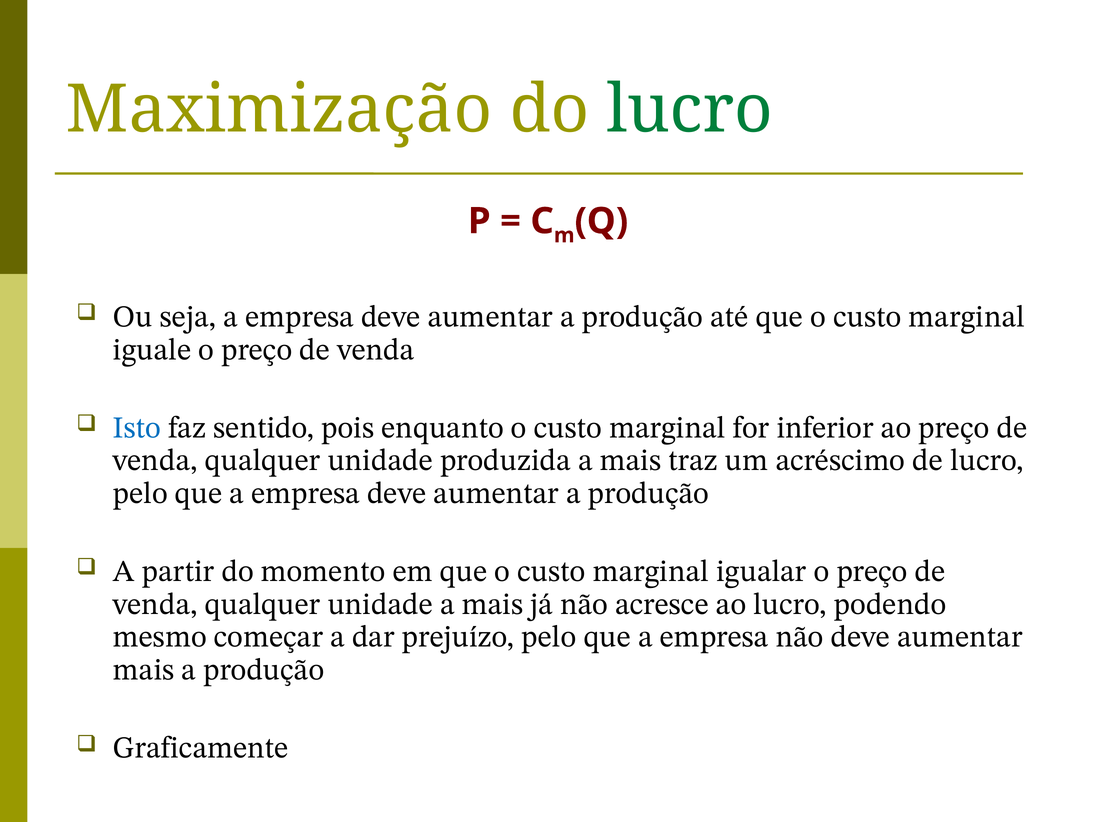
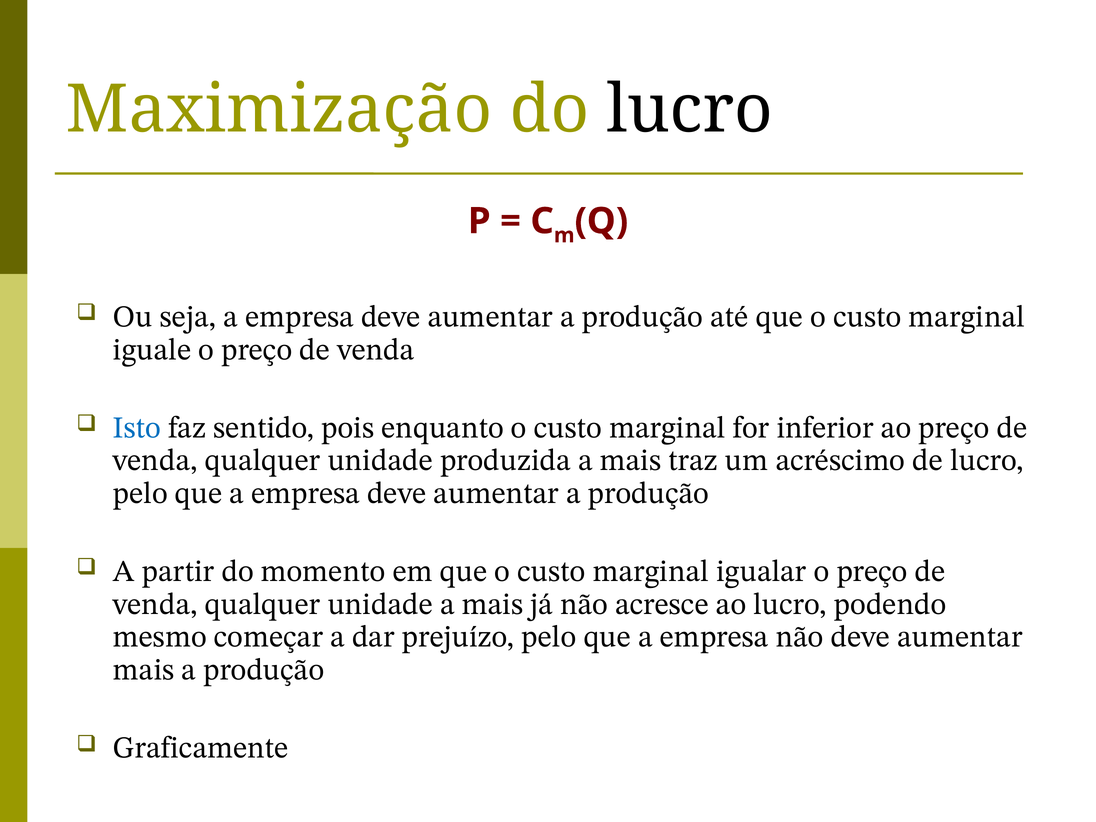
lucro at (690, 110) colour: green -> black
